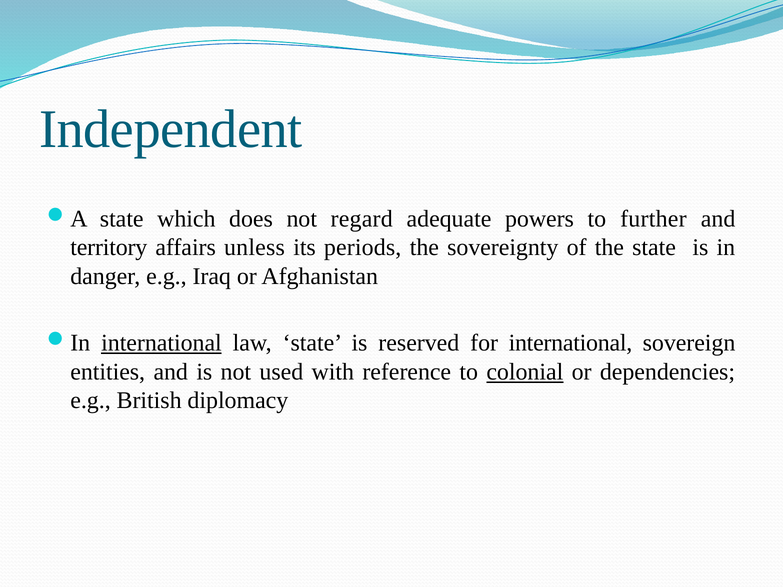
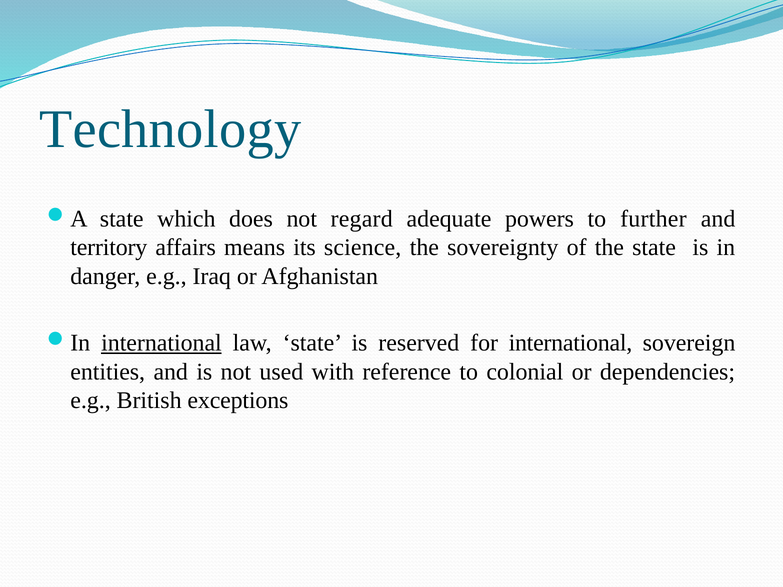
Independent: Independent -> Technology
unless: unless -> means
periods: periods -> science
colonial underline: present -> none
diplomacy: diplomacy -> exceptions
